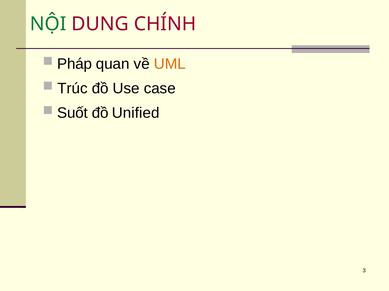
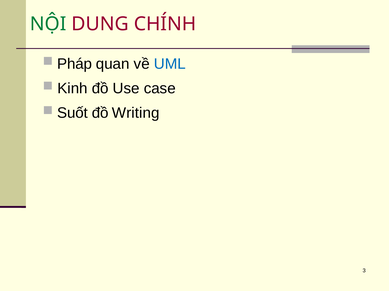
UML colour: orange -> blue
Trúc: Trúc -> Kinh
Unified: Unified -> Writing
